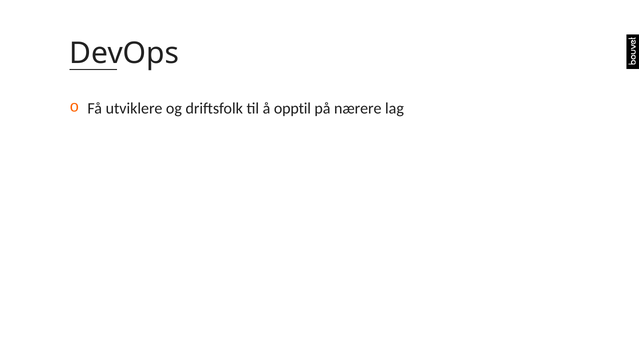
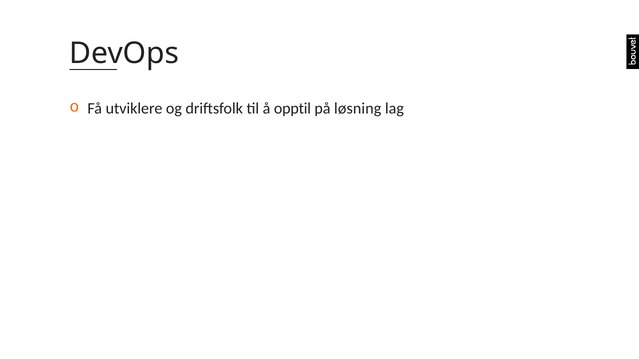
nærere: nærere -> løsning
